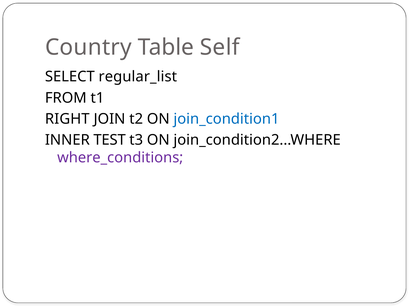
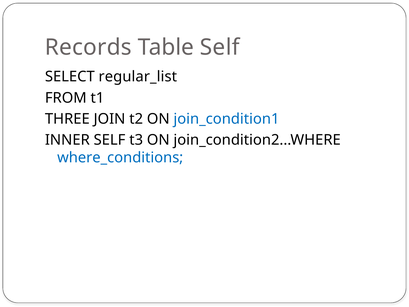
Country: Country -> Records
RIGHT: RIGHT -> THREE
INNER TEST: TEST -> SELF
where_conditions colour: purple -> blue
